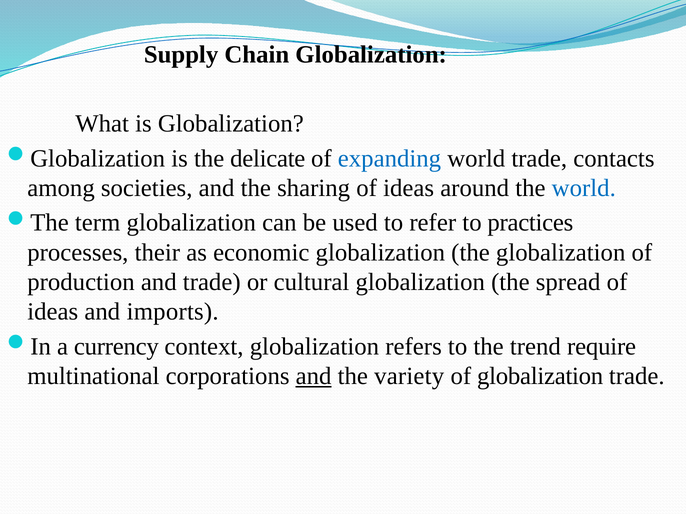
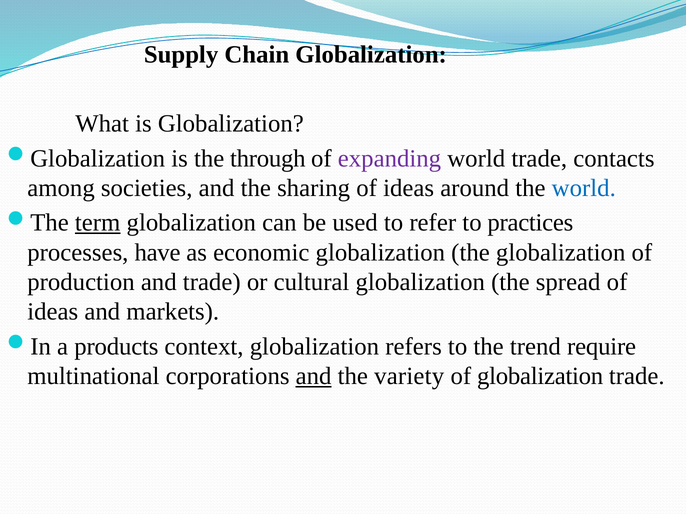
delicate: delicate -> through
expanding colour: blue -> purple
term underline: none -> present
their: their -> have
imports: imports -> markets
currency: currency -> products
